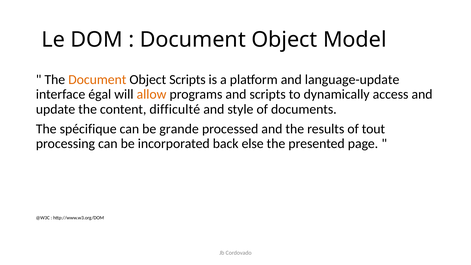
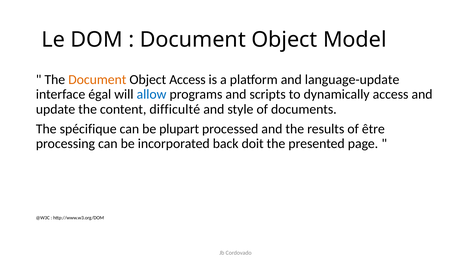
Object Scripts: Scripts -> Access
allow colour: orange -> blue
grande: grande -> plupart
tout: tout -> être
else: else -> doit
